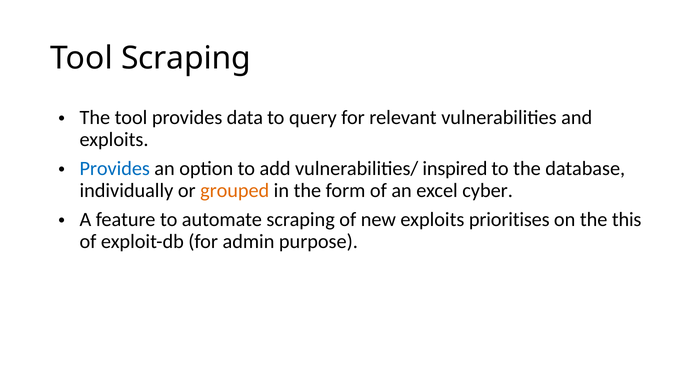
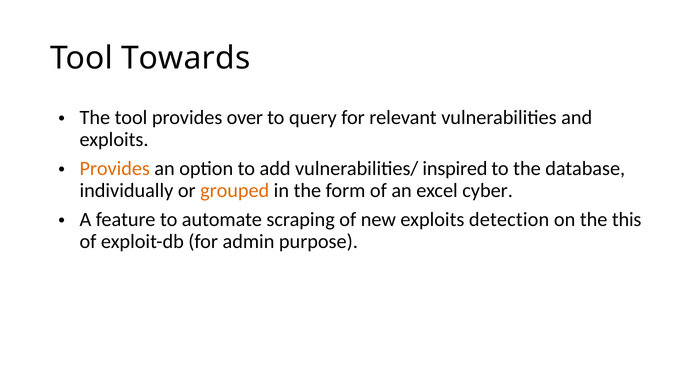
Tool Scraping: Scraping -> Towards
data: data -> over
Provides at (115, 169) colour: blue -> orange
prioritises: prioritises -> detection
